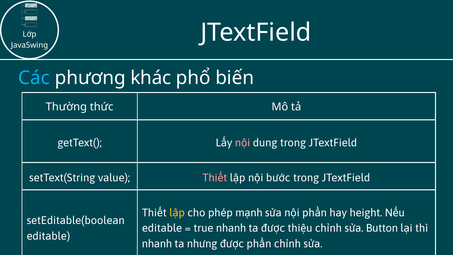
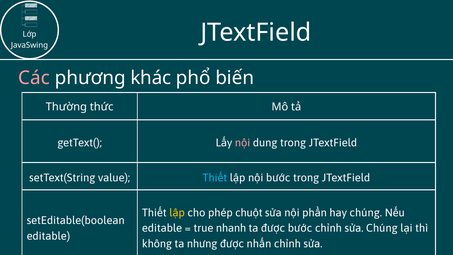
Các colour: light blue -> pink
Thiết at (215, 178) colour: pink -> light blue
mạnh: mạnh -> chuột
hay height: height -> chúng
được thiệu: thiệu -> bước
sửa Button: Button -> Chúng
nhanh at (157, 244): nhanh -> không
được phần: phần -> nhấn
